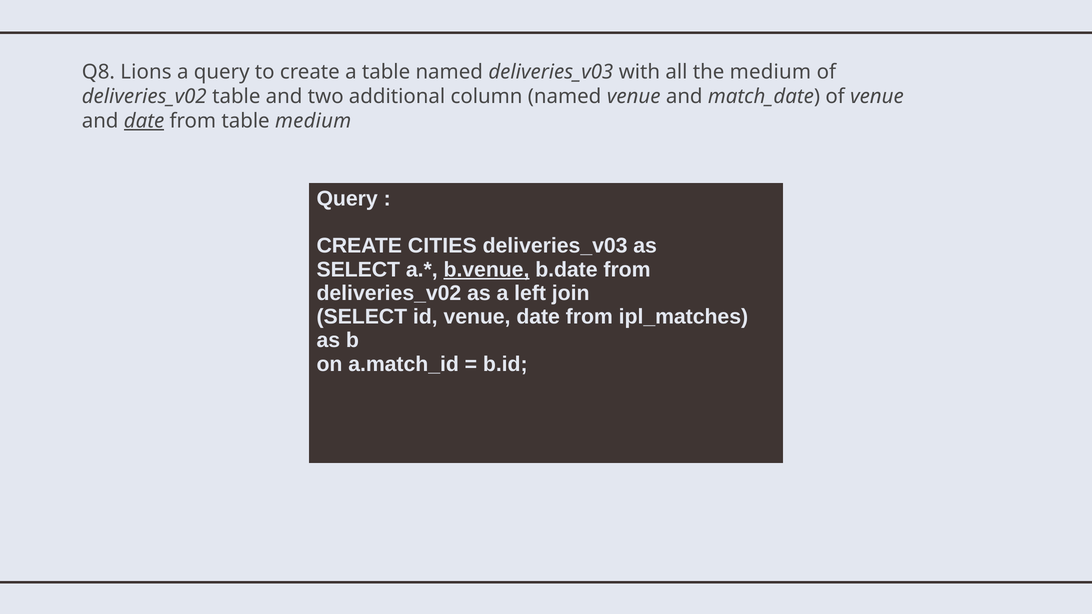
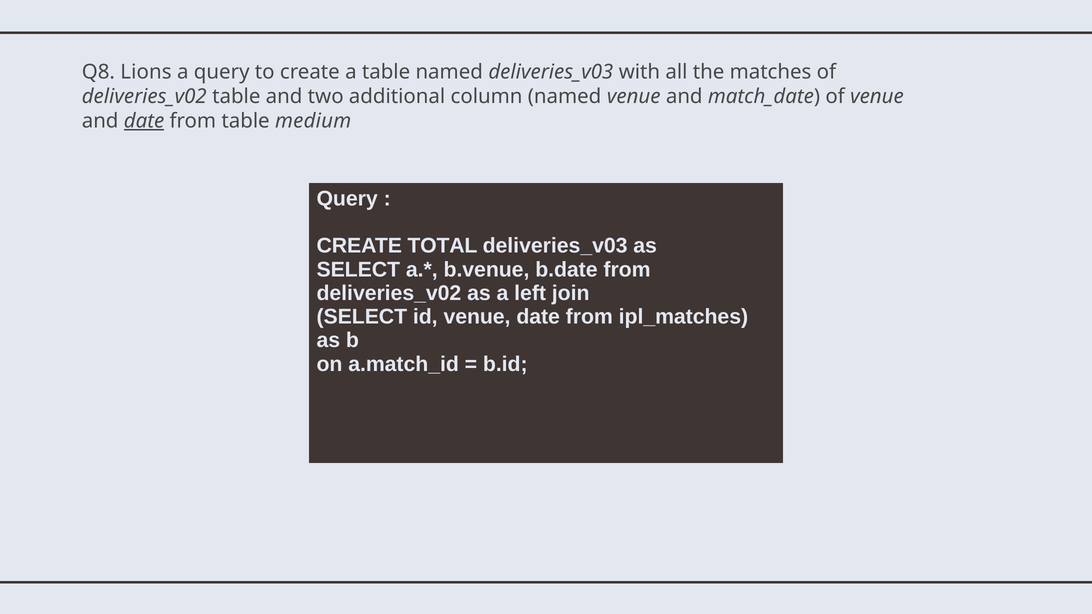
the medium: medium -> matches
CITIES: CITIES -> TOTAL
b.venue underline: present -> none
